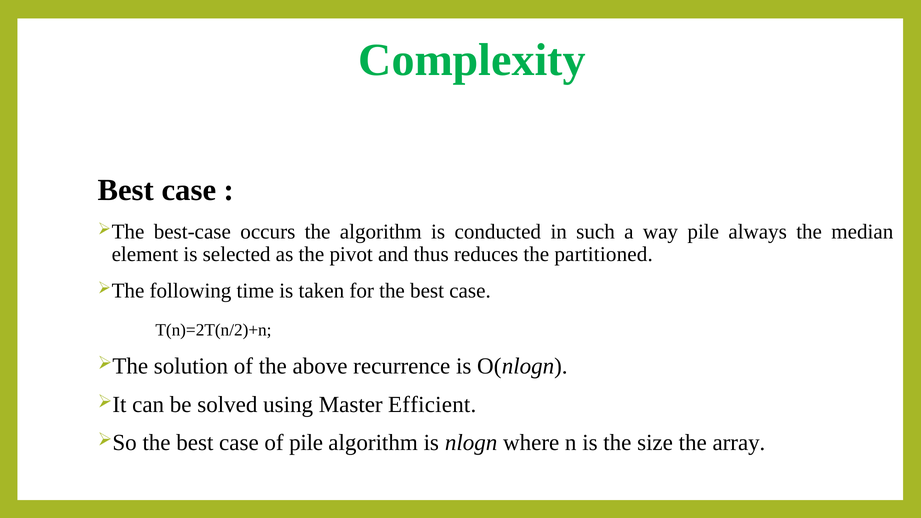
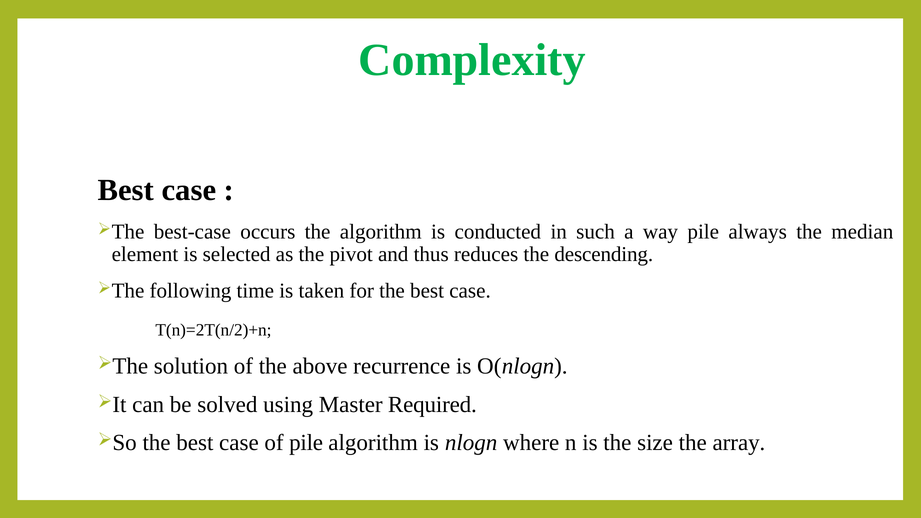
partitioned: partitioned -> descending
Efficient: Efficient -> Required
